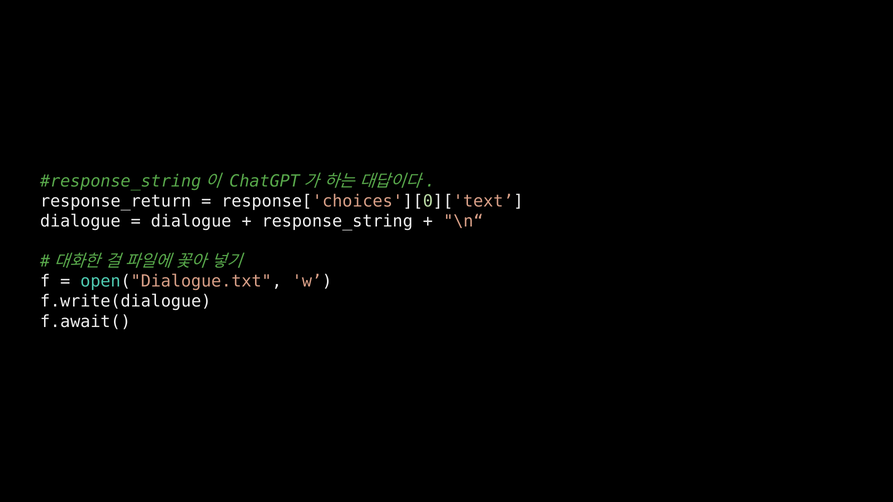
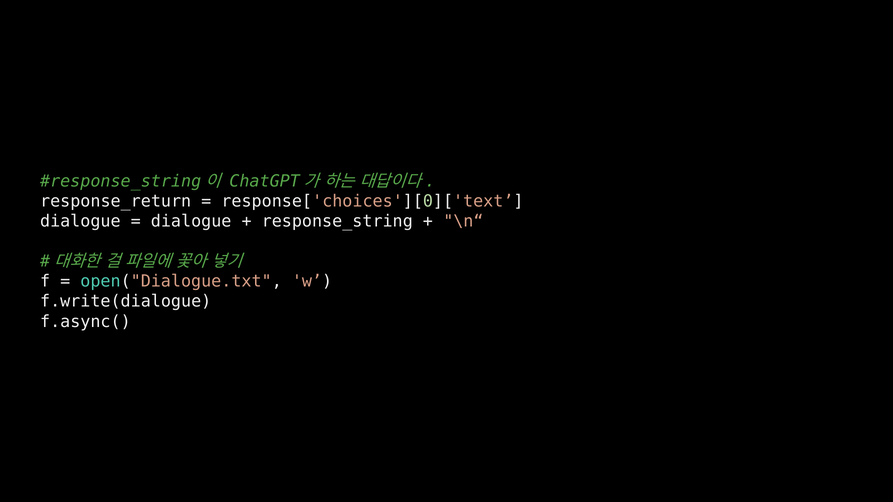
f.await(: f.await( -> f.async(
